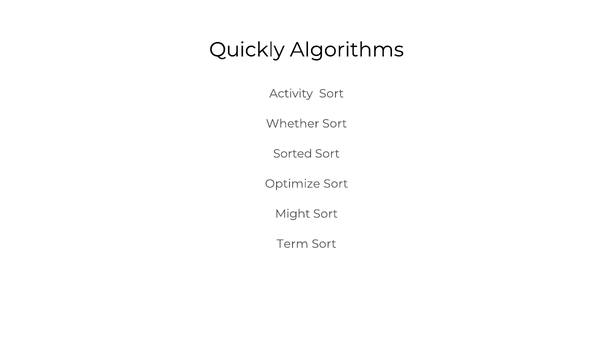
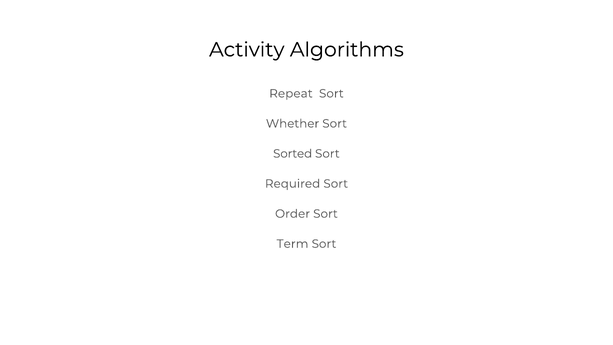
Quickly: Quickly -> Activity
Activity: Activity -> Repeat
Optimize: Optimize -> Required
Might: Might -> Order
